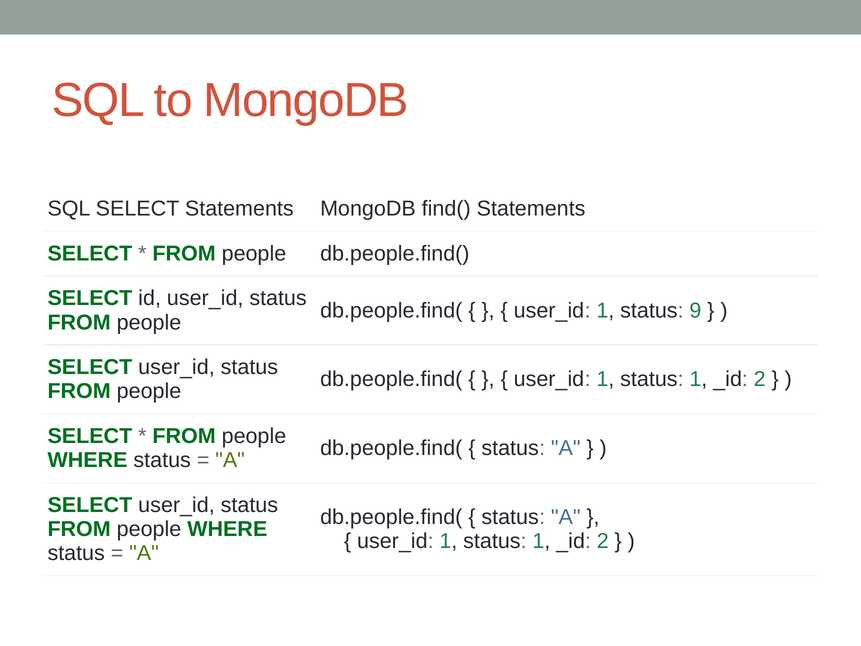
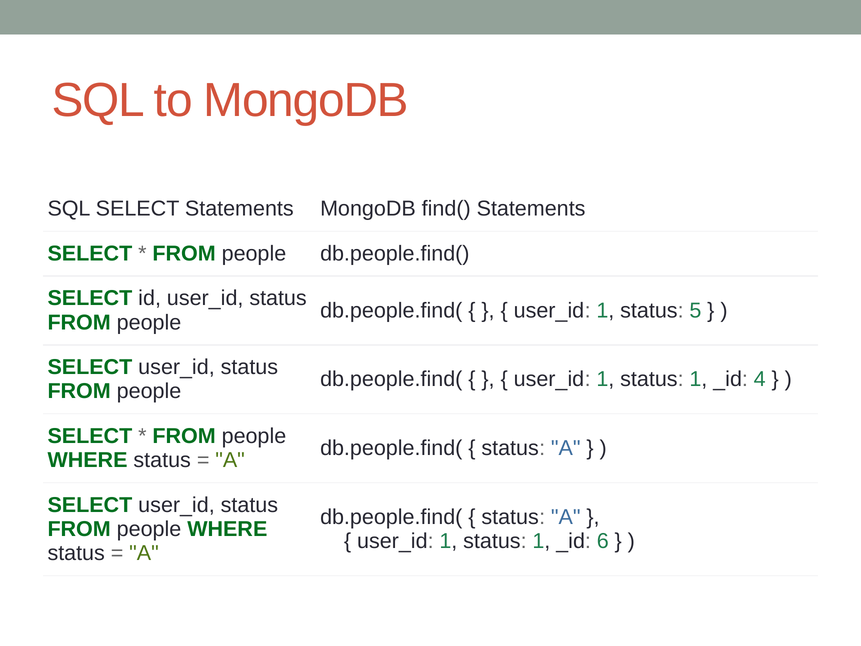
9: 9 -> 5
2 at (760, 379): 2 -> 4
2 at (603, 541): 2 -> 6
